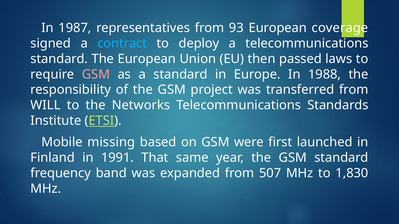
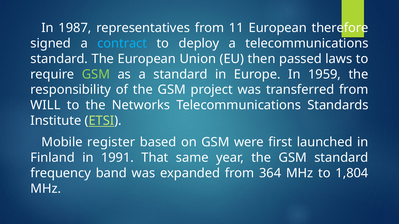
93: 93 -> 11
coverage: coverage -> therefore
GSM at (96, 74) colour: pink -> light green
1988: 1988 -> 1959
missing: missing -> register
507: 507 -> 364
1,830: 1,830 -> 1,804
